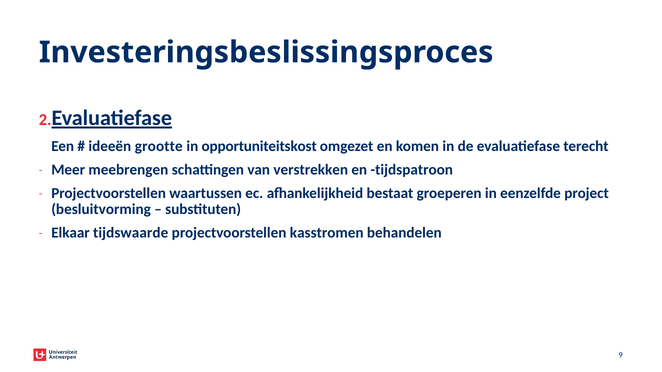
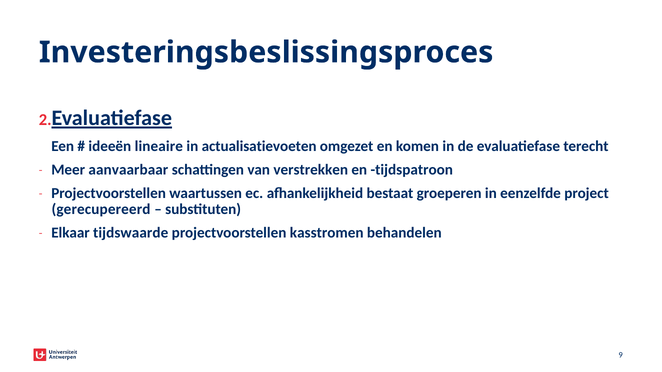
grootte: grootte -> lineaire
opportuniteitskost: opportuniteitskost -> actualisatievoeten
meebrengen: meebrengen -> aanvaarbaar
besluitvorming: besluitvorming -> gerecupereerd
